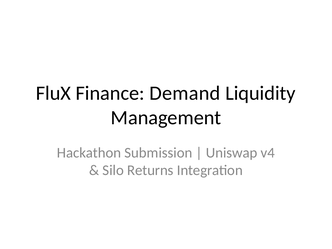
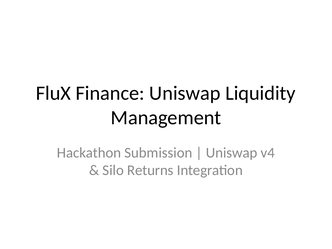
Finance Demand: Demand -> Uniswap
